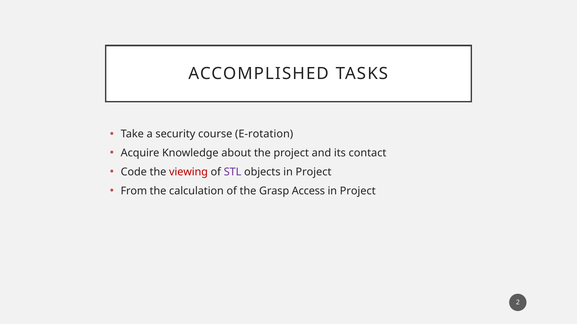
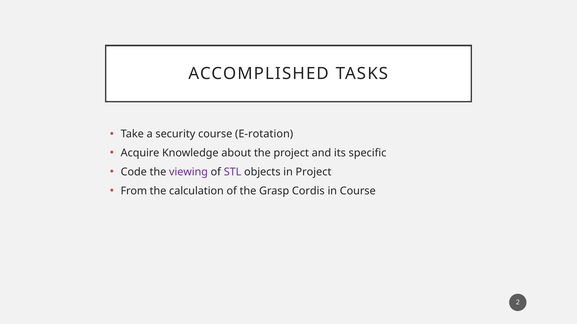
contact: contact -> specific
viewing colour: red -> purple
Access: Access -> Cordis
Project at (358, 191): Project -> Course
